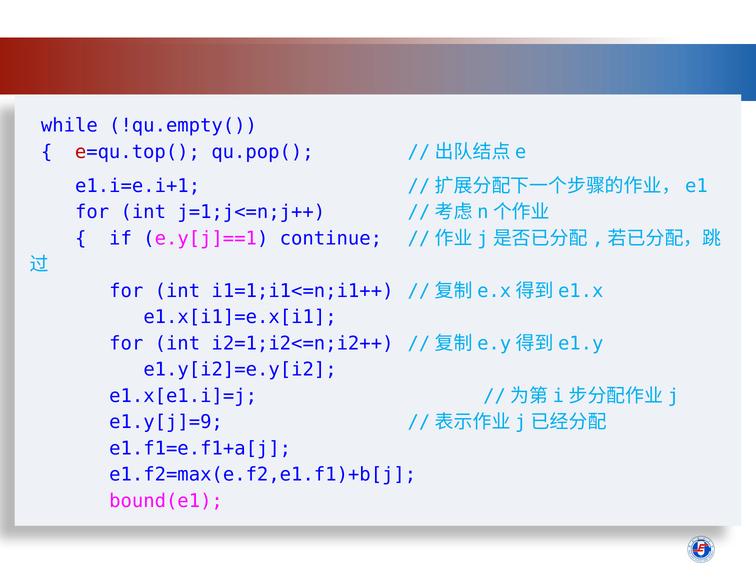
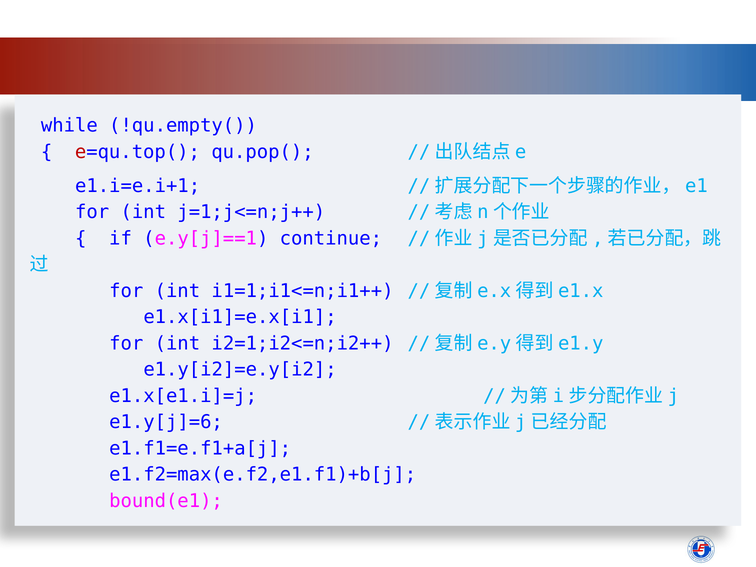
e1.y[j]=9: e1.y[j]=9 -> e1.y[j]=6
